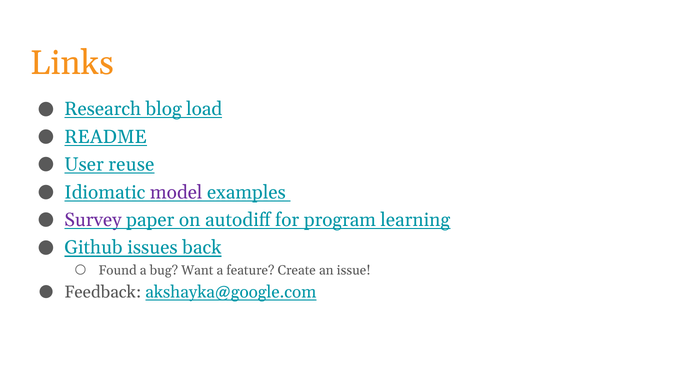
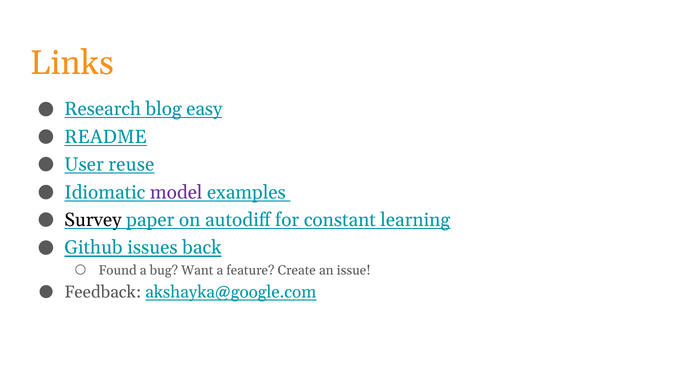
load: load -> easy
Survey colour: purple -> black
program: program -> constant
